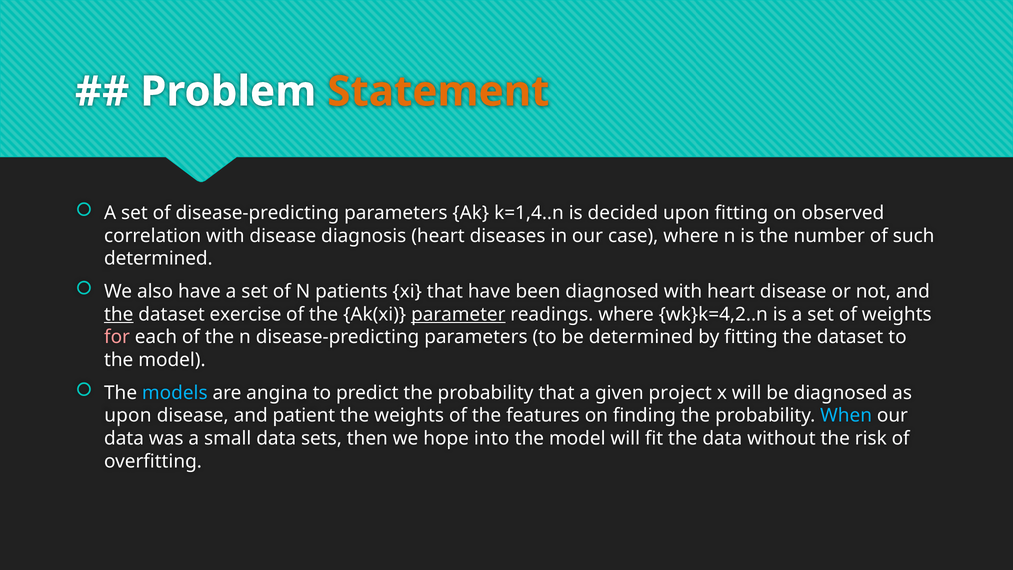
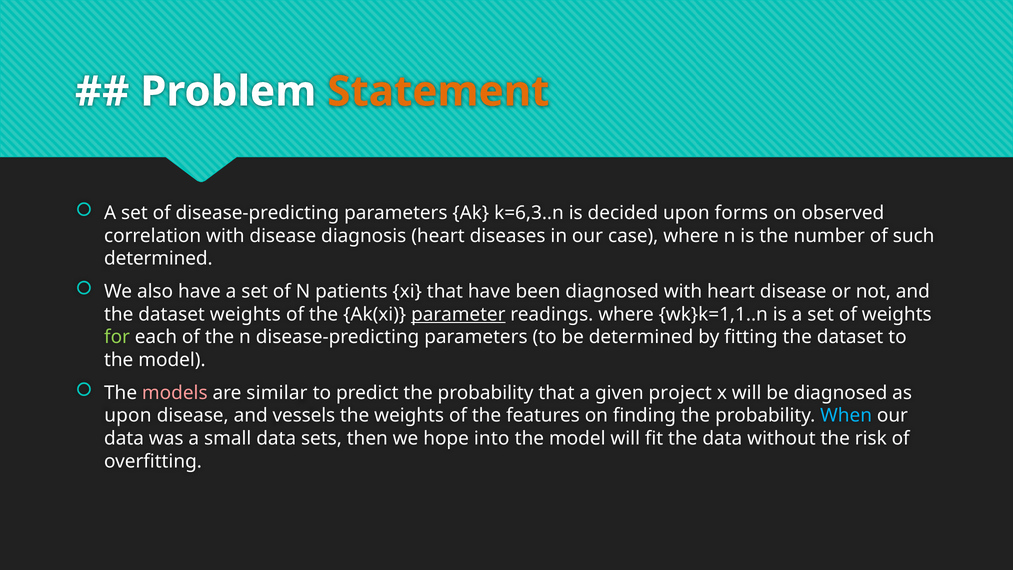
k=1,4..n: k=1,4..n -> k=6,3..n
upon fitting: fitting -> forms
the at (119, 314) underline: present -> none
dataset exercise: exercise -> weights
wk}k=4,2..n: wk}k=4,2..n -> wk}k=1,1..n
for colour: pink -> light green
models colour: light blue -> pink
angina: angina -> similar
patient: patient -> vessels
